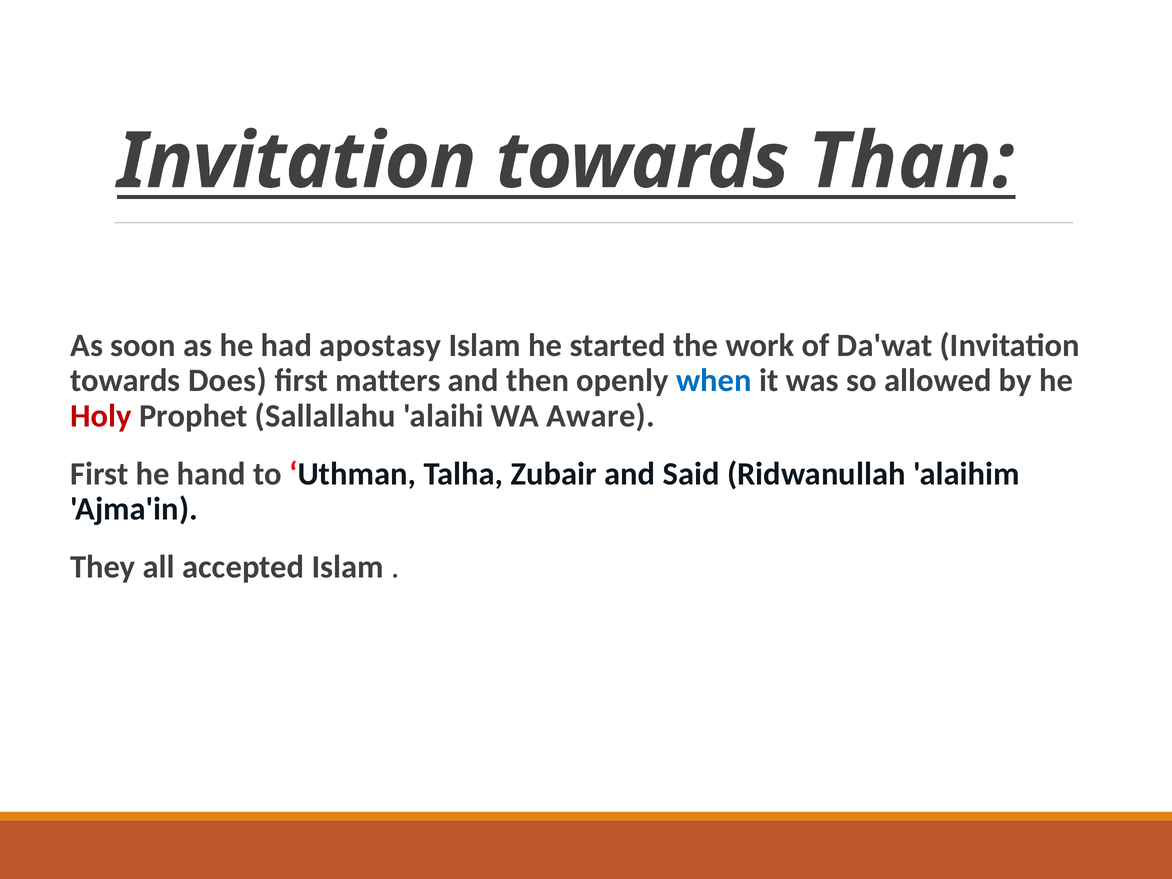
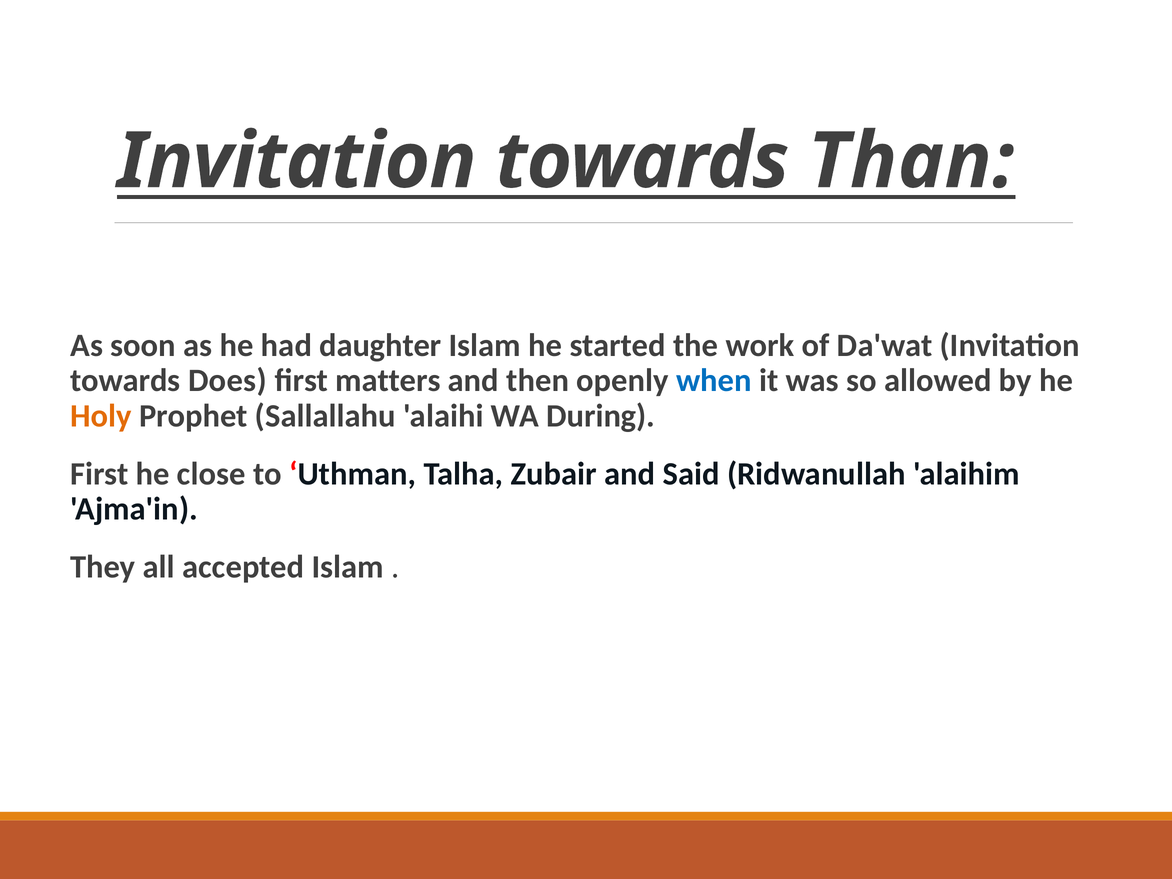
apostasy: apostasy -> daughter
Holy colour: red -> orange
Aware: Aware -> During
hand: hand -> close
